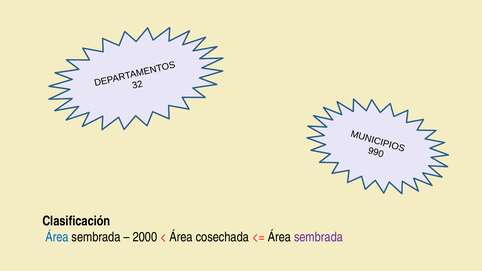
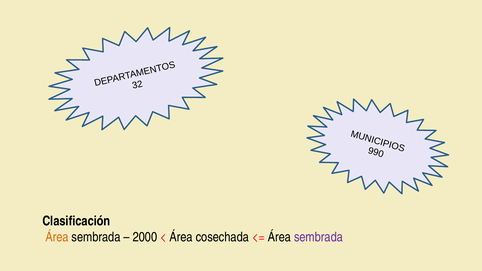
Área at (57, 237) colour: blue -> orange
